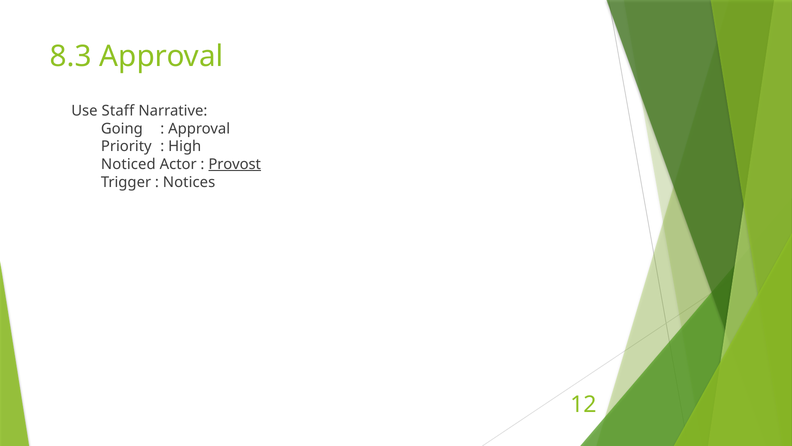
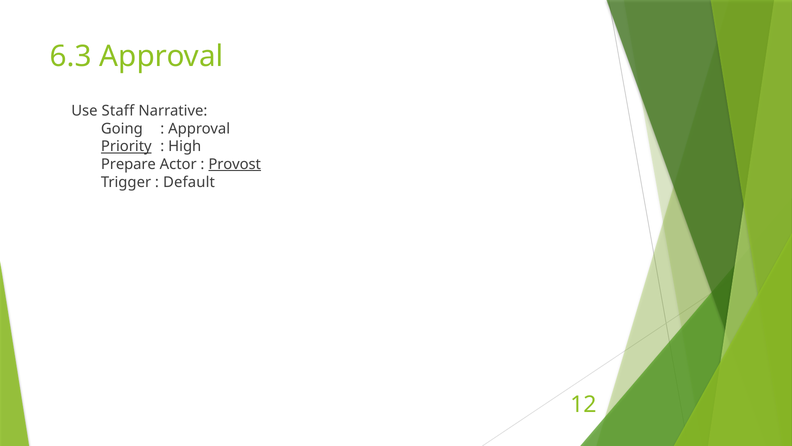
8.3: 8.3 -> 6.3
Priority underline: none -> present
Noticed: Noticed -> Prepare
Notices: Notices -> Default
